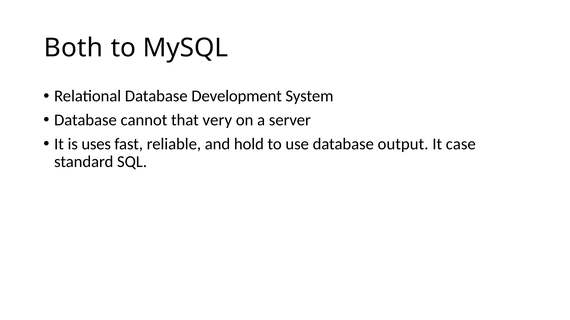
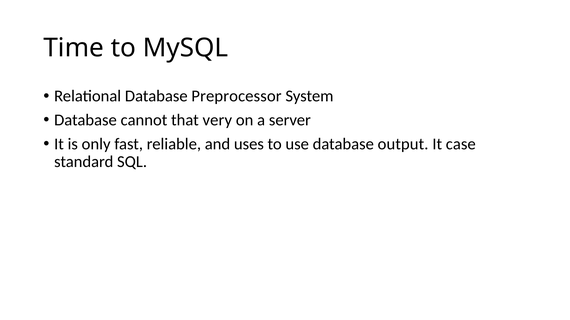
Both: Both -> Time
Development: Development -> Preprocessor
uses: uses -> only
hold: hold -> uses
